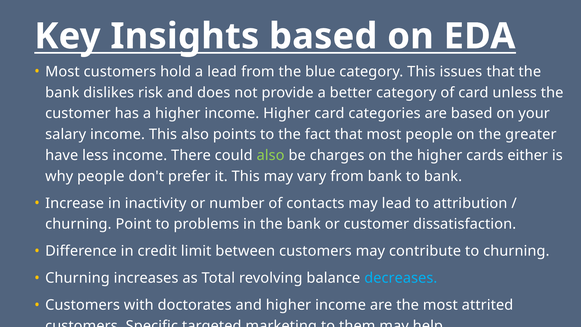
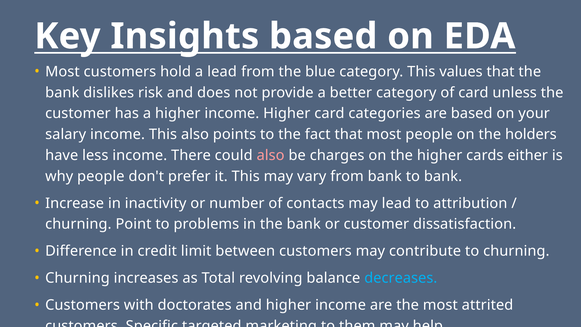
This issues: issues -> values
greater: greater -> holders
also at (271, 155) colour: light green -> pink
